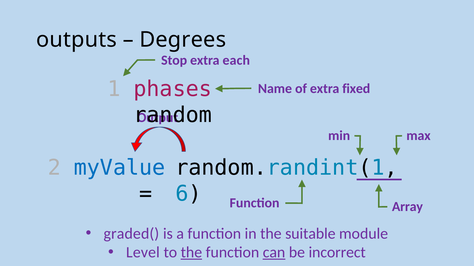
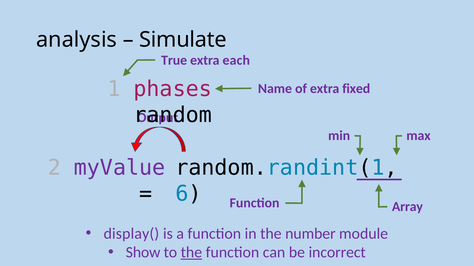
outputs: outputs -> analysis
Degrees: Degrees -> Simulate
Stop: Stop -> True
myValue colour: blue -> purple
graded(: graded( -> display(
suitable: suitable -> number
Level: Level -> Show
can underline: present -> none
